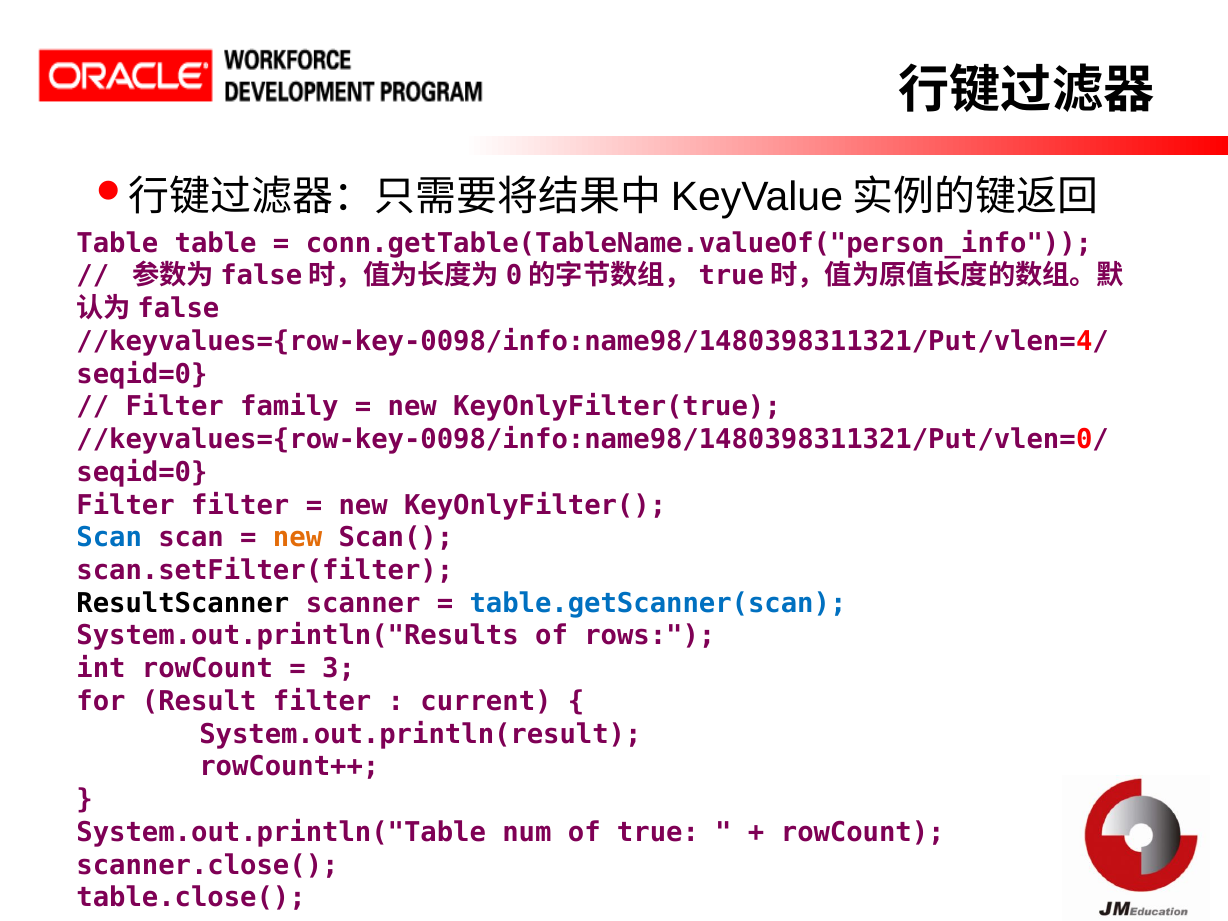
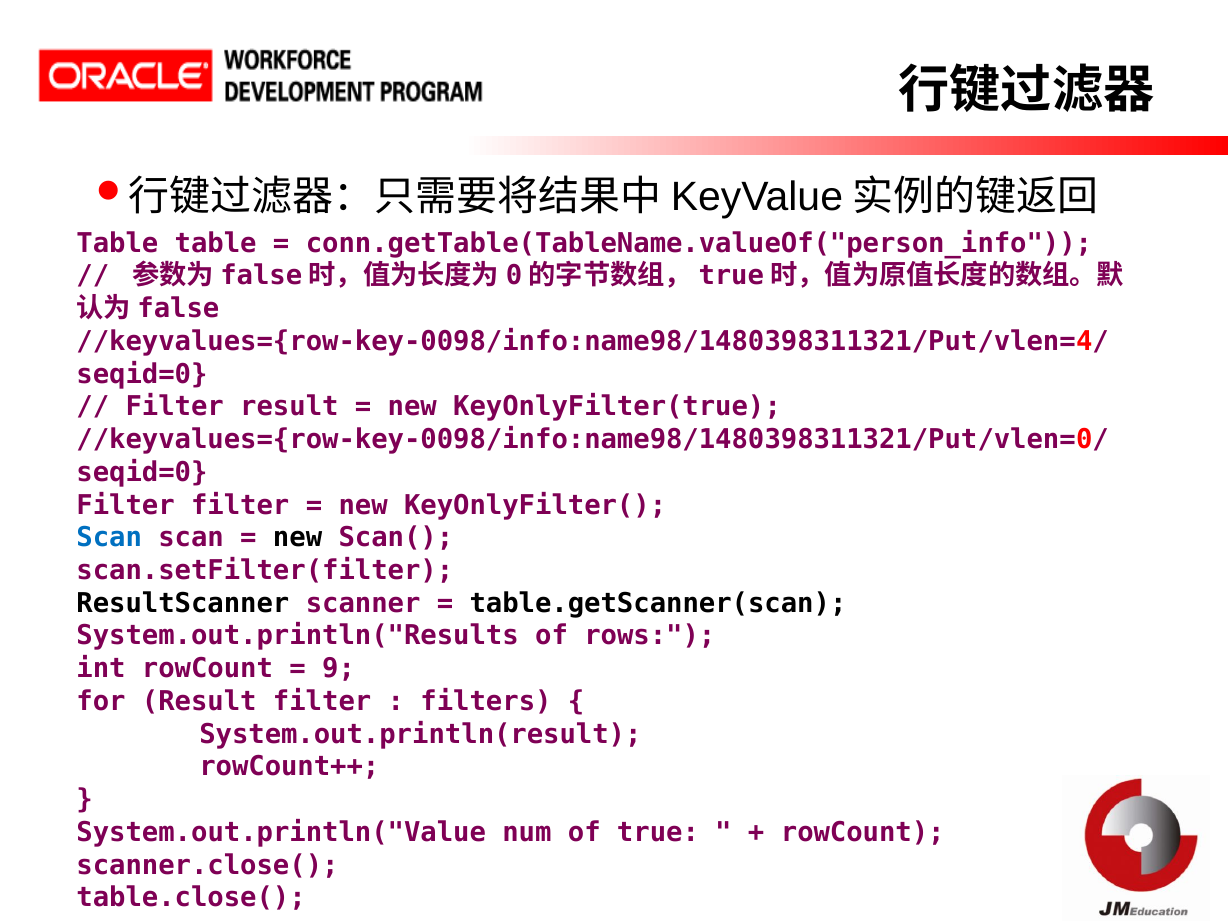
Filter family: family -> result
new at (298, 538) colour: orange -> black
table.getScanner(scan colour: blue -> black
3: 3 -> 9
current: current -> filters
System.out.println("Table: System.out.println("Table -> System.out.println("Value
